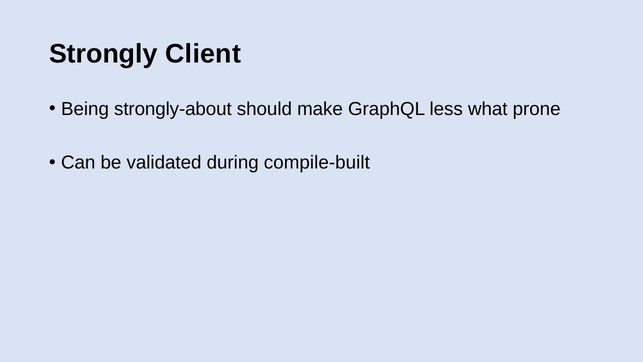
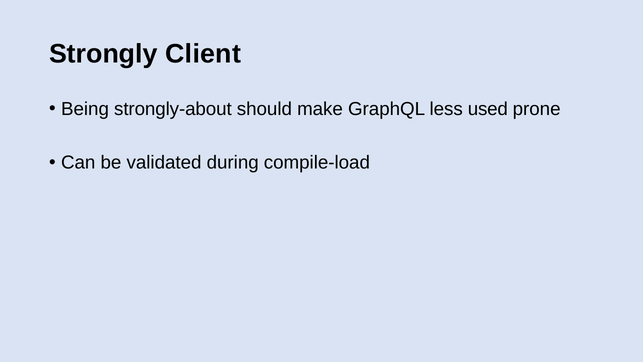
what: what -> used
compile-built: compile-built -> compile-load
